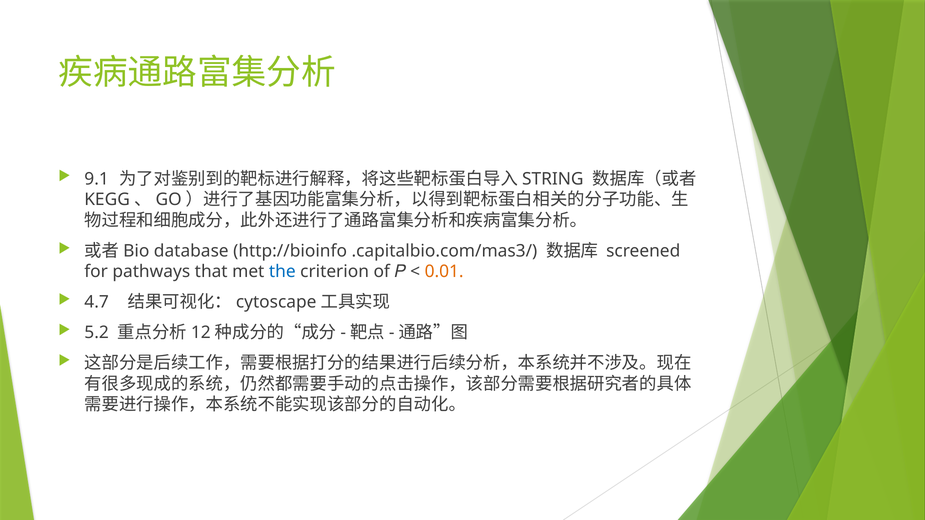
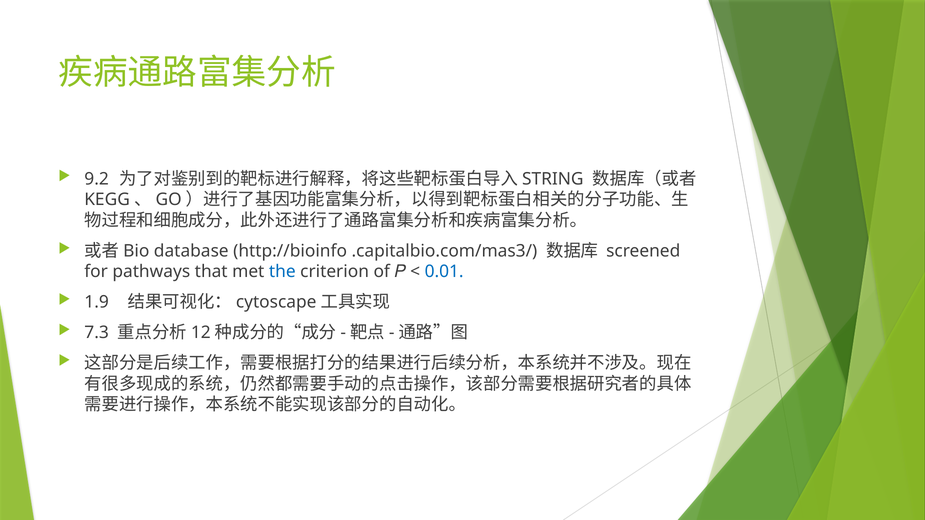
9.1: 9.1 -> 9.2
0.01 colour: orange -> blue
4.7: 4.7 -> 1.9
5.2: 5.2 -> 7.3
